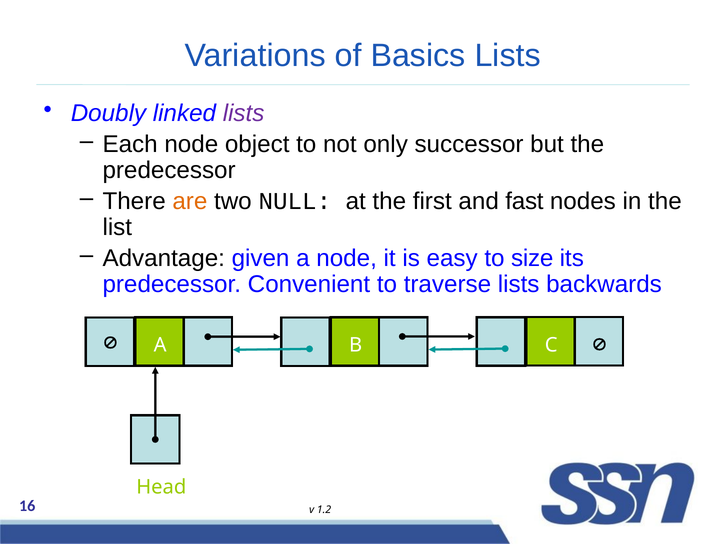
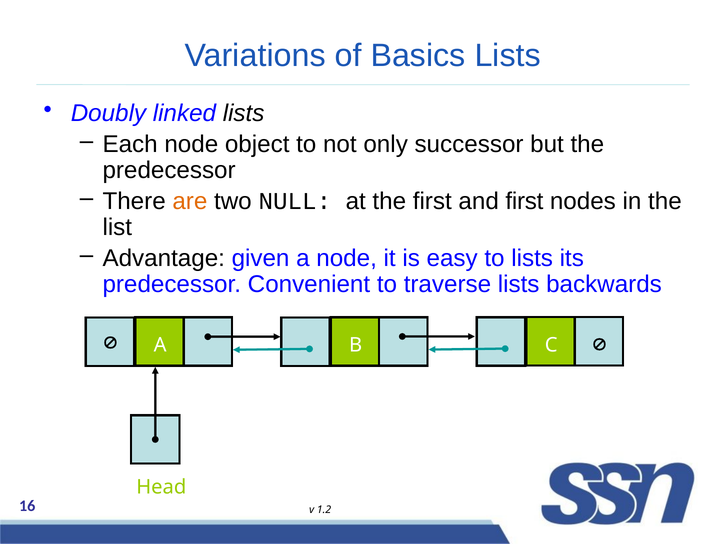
lists at (244, 113) colour: purple -> black
and fast: fast -> first
to size: size -> lists
